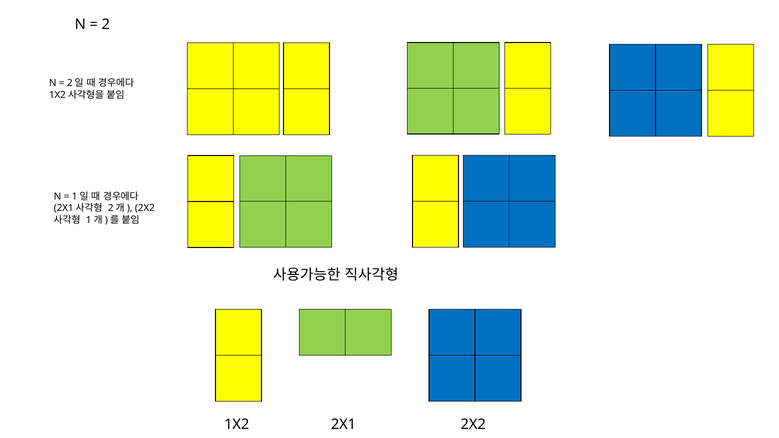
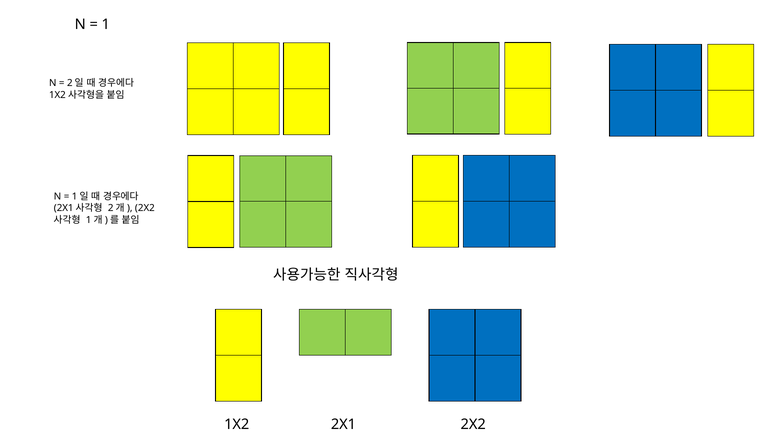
2: 2 -> 1
